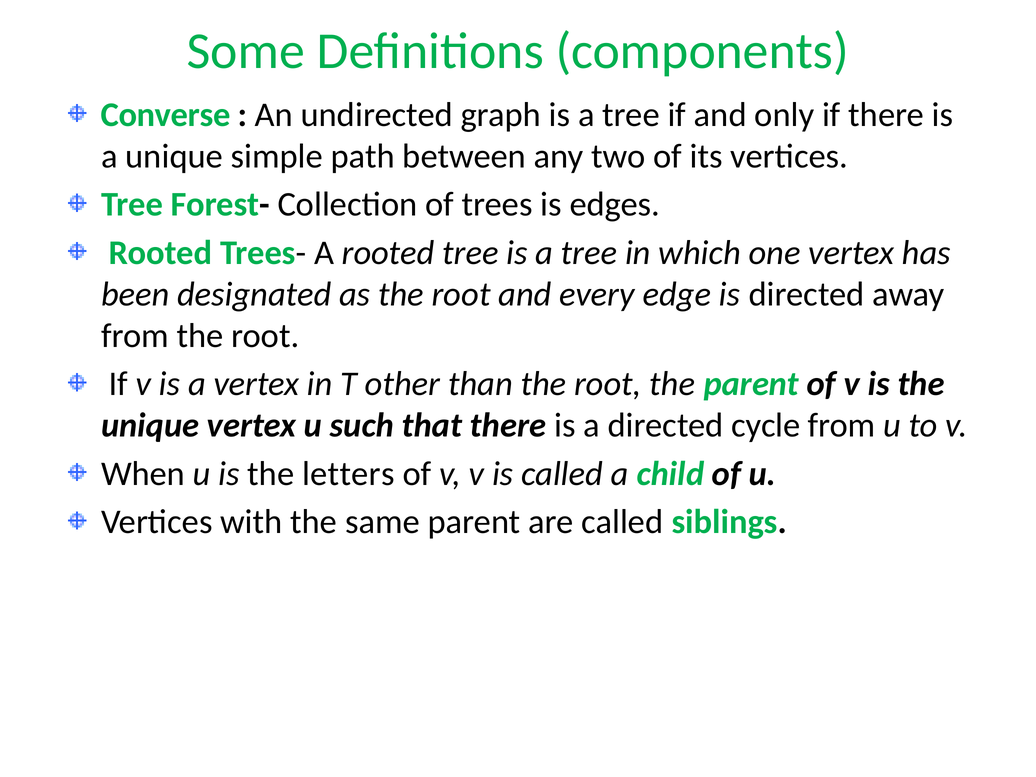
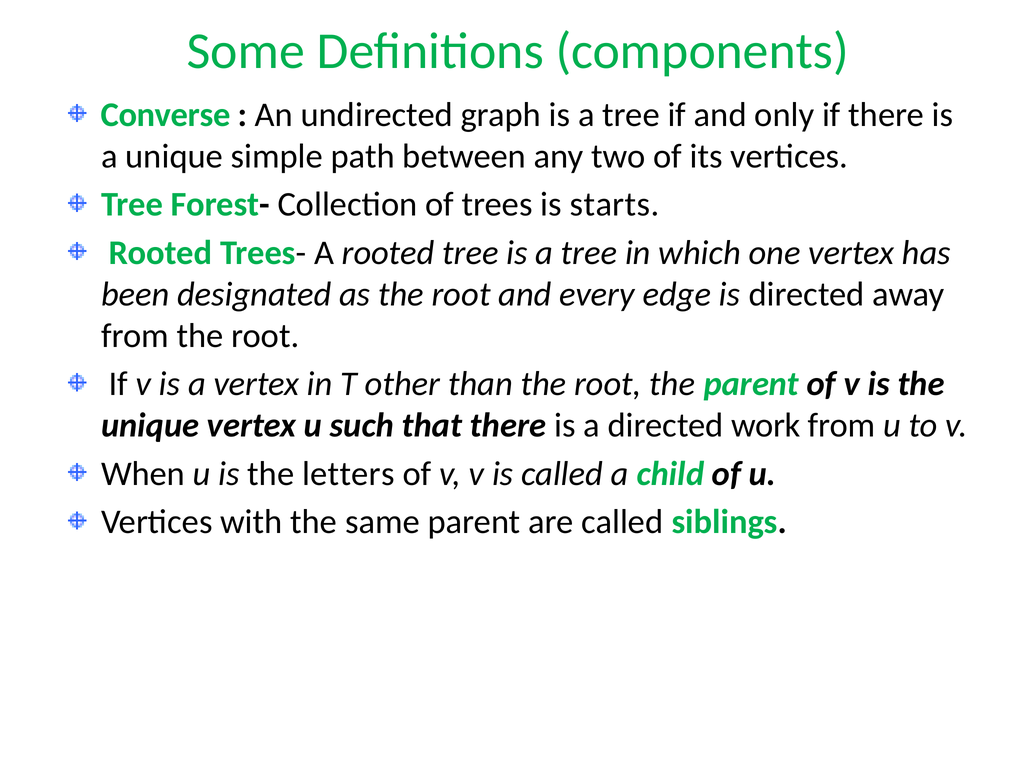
edges: edges -> starts
cycle: cycle -> work
